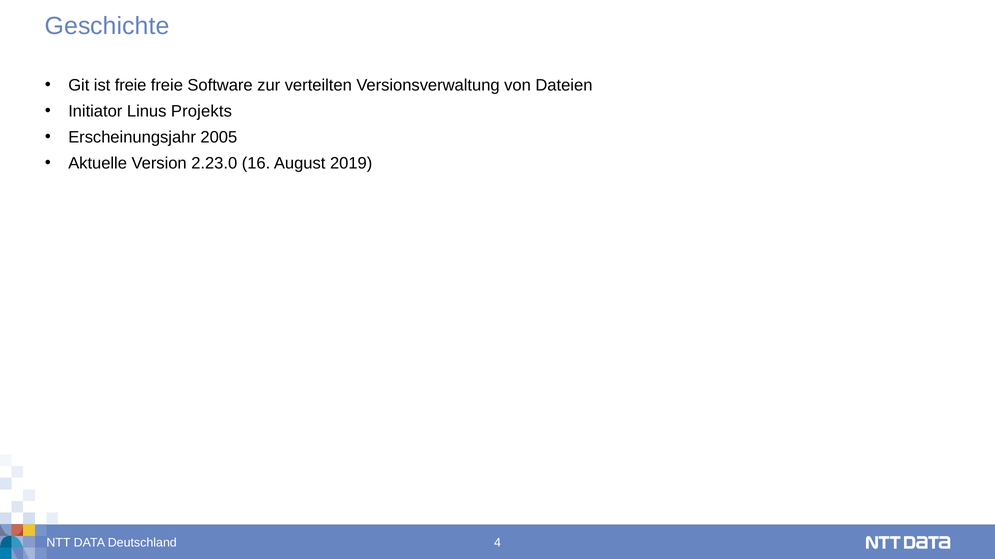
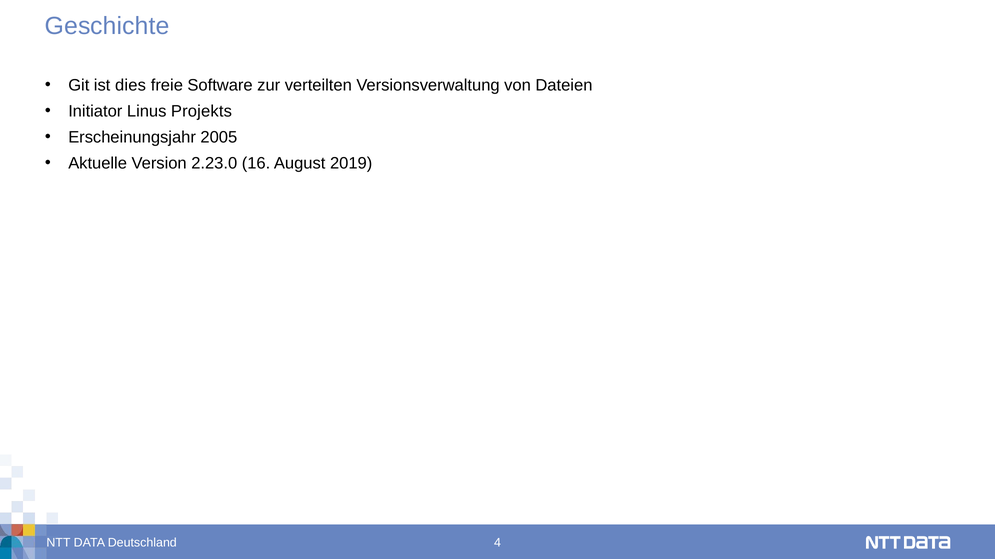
ist freie: freie -> dies
